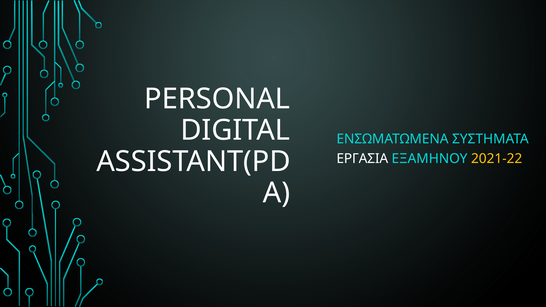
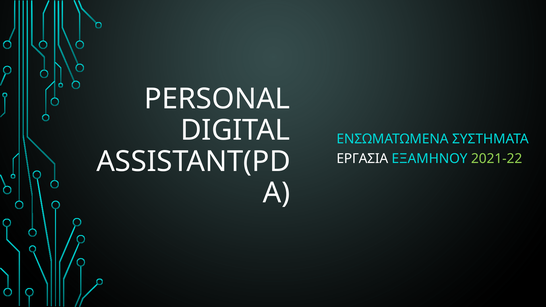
2021-22 colour: yellow -> light green
